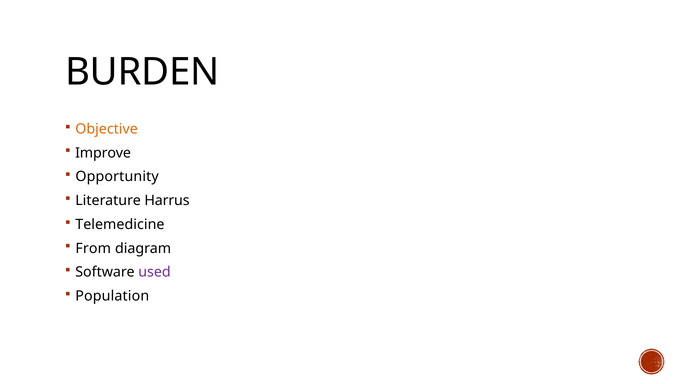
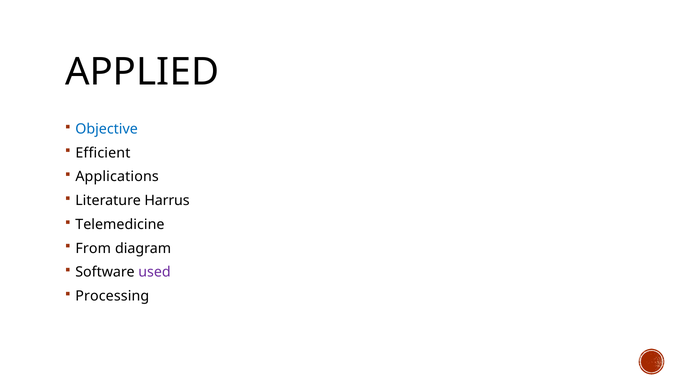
BURDEN: BURDEN -> APPLIED
Objective colour: orange -> blue
Improve: Improve -> Efficient
Opportunity: Opportunity -> Applications
Population: Population -> Processing
